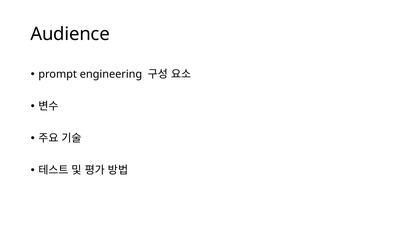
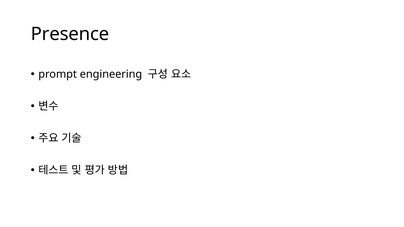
Audience: Audience -> Presence
